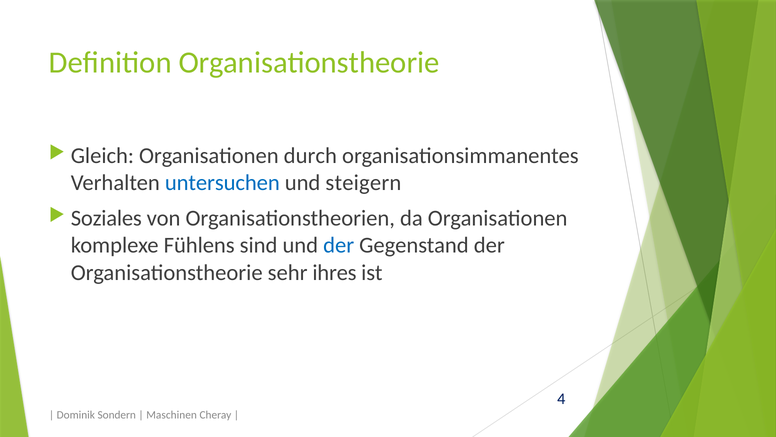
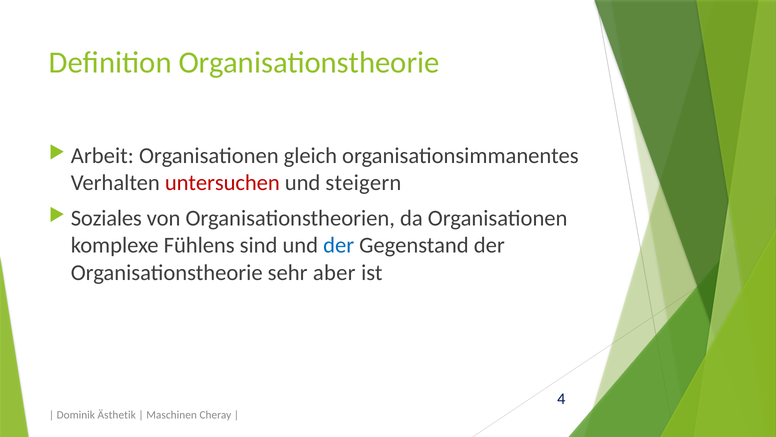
Gleich: Gleich -> Arbeit
durch: durch -> gleich
untersuchen colour: blue -> red
ihres: ihres -> aber
Sondern: Sondern -> Ästhetik
